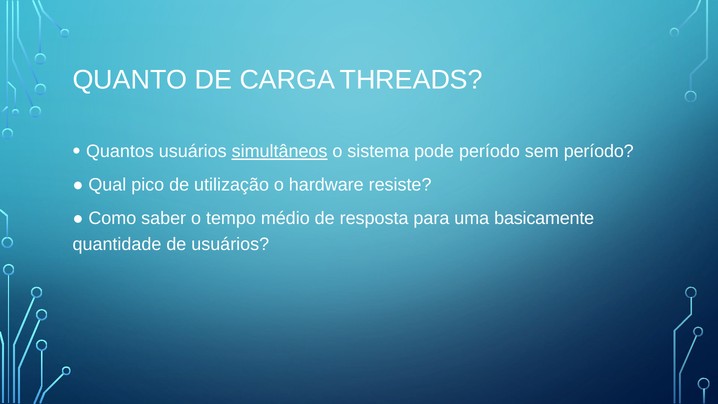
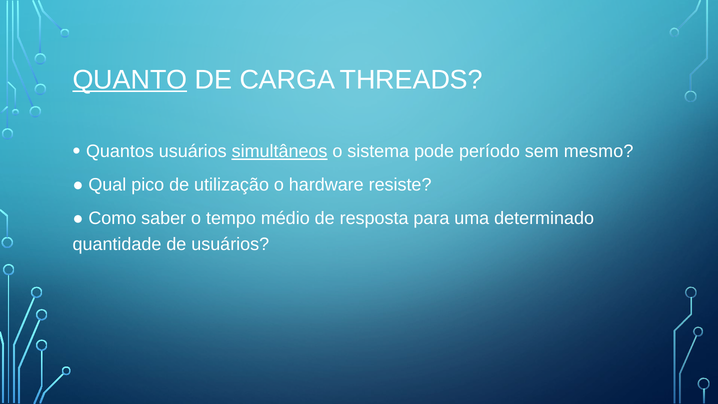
QUANTO underline: none -> present
sem período: período -> mesmo
basicamente: basicamente -> determinado
